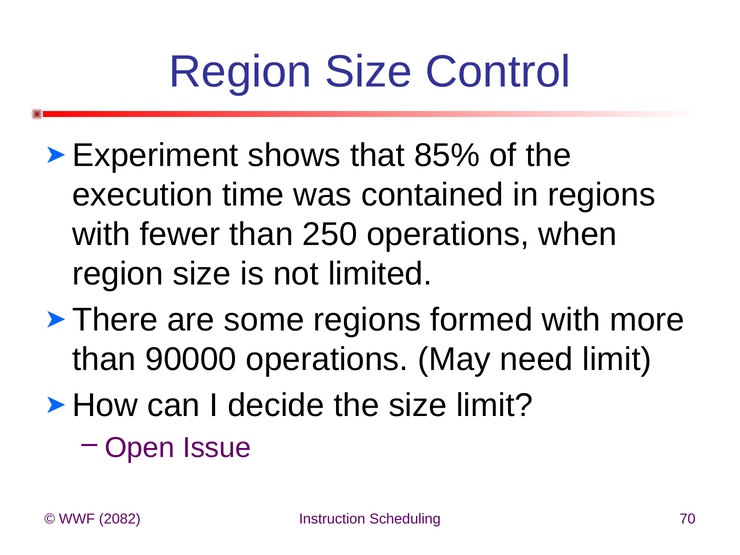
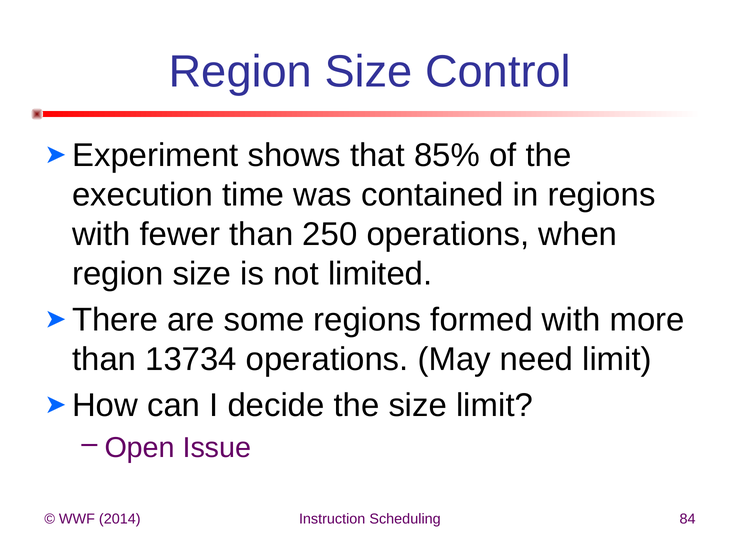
90000: 90000 -> 13734
2082: 2082 -> 2014
70: 70 -> 84
